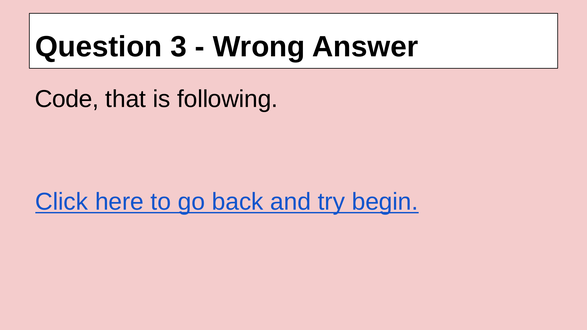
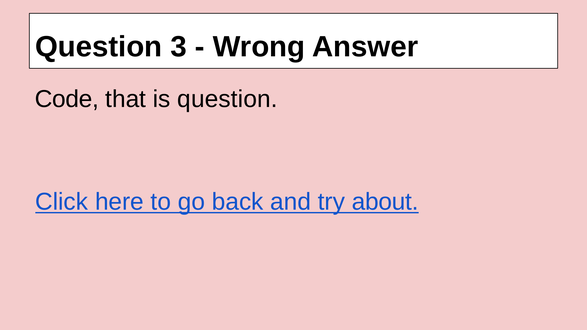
is following: following -> question
begin: begin -> about
